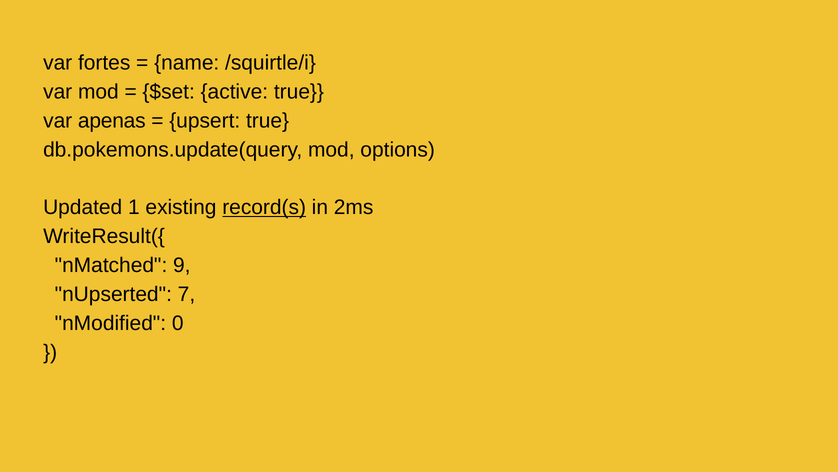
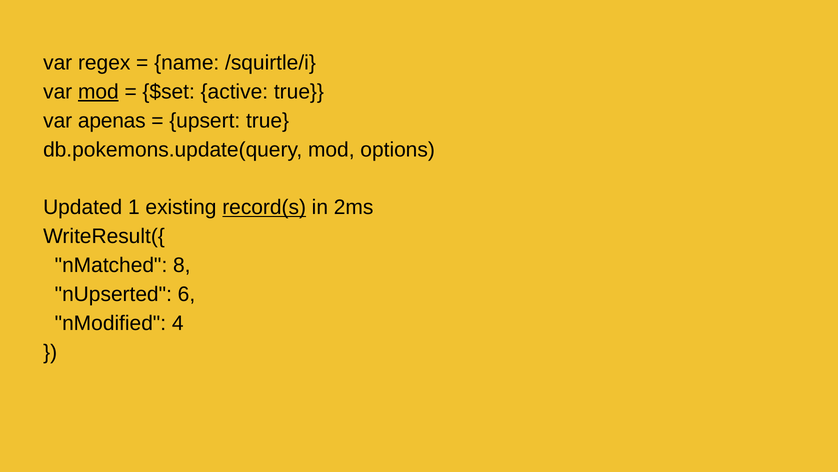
fortes: fortes -> regex
mod at (98, 92) underline: none -> present
9: 9 -> 8
7: 7 -> 6
0: 0 -> 4
